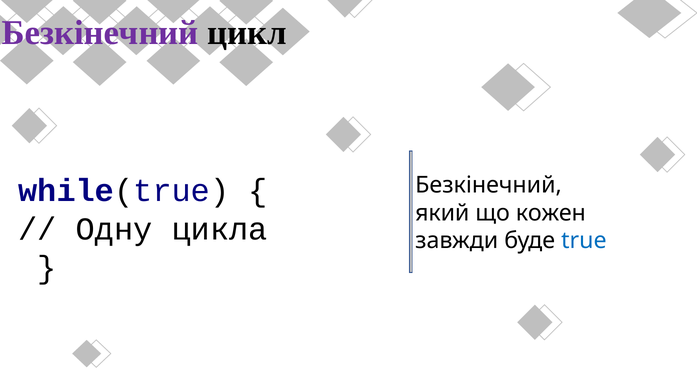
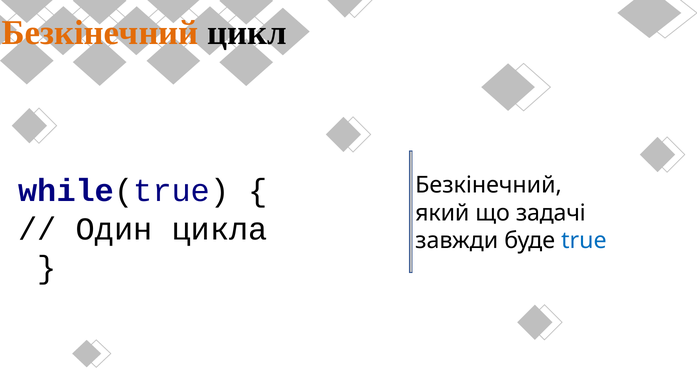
Безкінечний at (100, 33) colour: purple -> orange
кожен: кожен -> задачі
Одну: Одну -> Один
